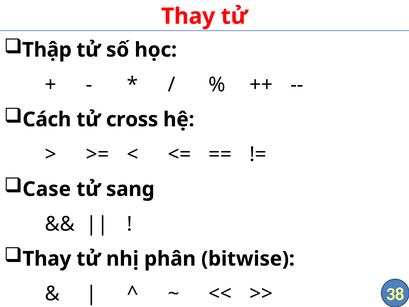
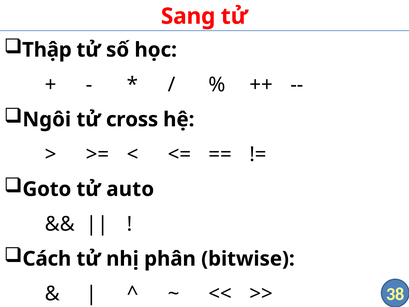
Thay at (188, 16): Thay -> Sang
Cách: Cách -> Ngôi
Case: Case -> Goto
sang: sang -> auto
Thay at (47, 259): Thay -> Cách
